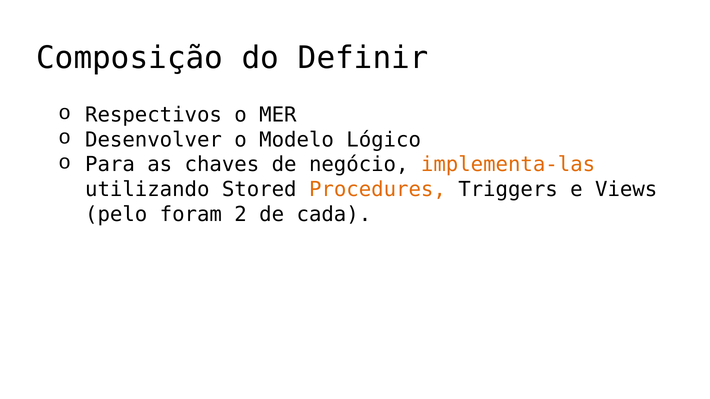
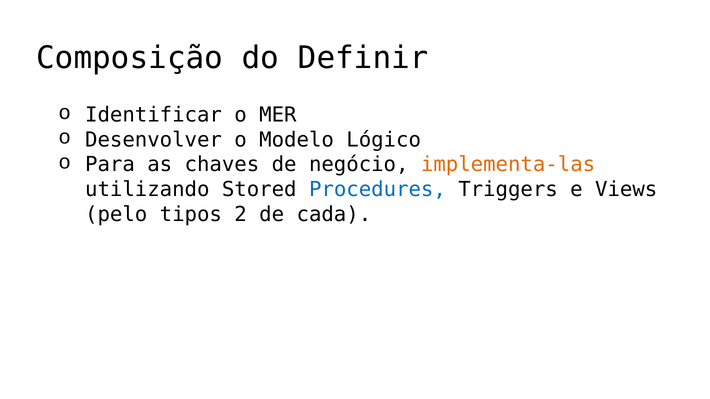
Respectivos: Respectivos -> Identificar
Procedures colour: orange -> blue
foram: foram -> tipos
